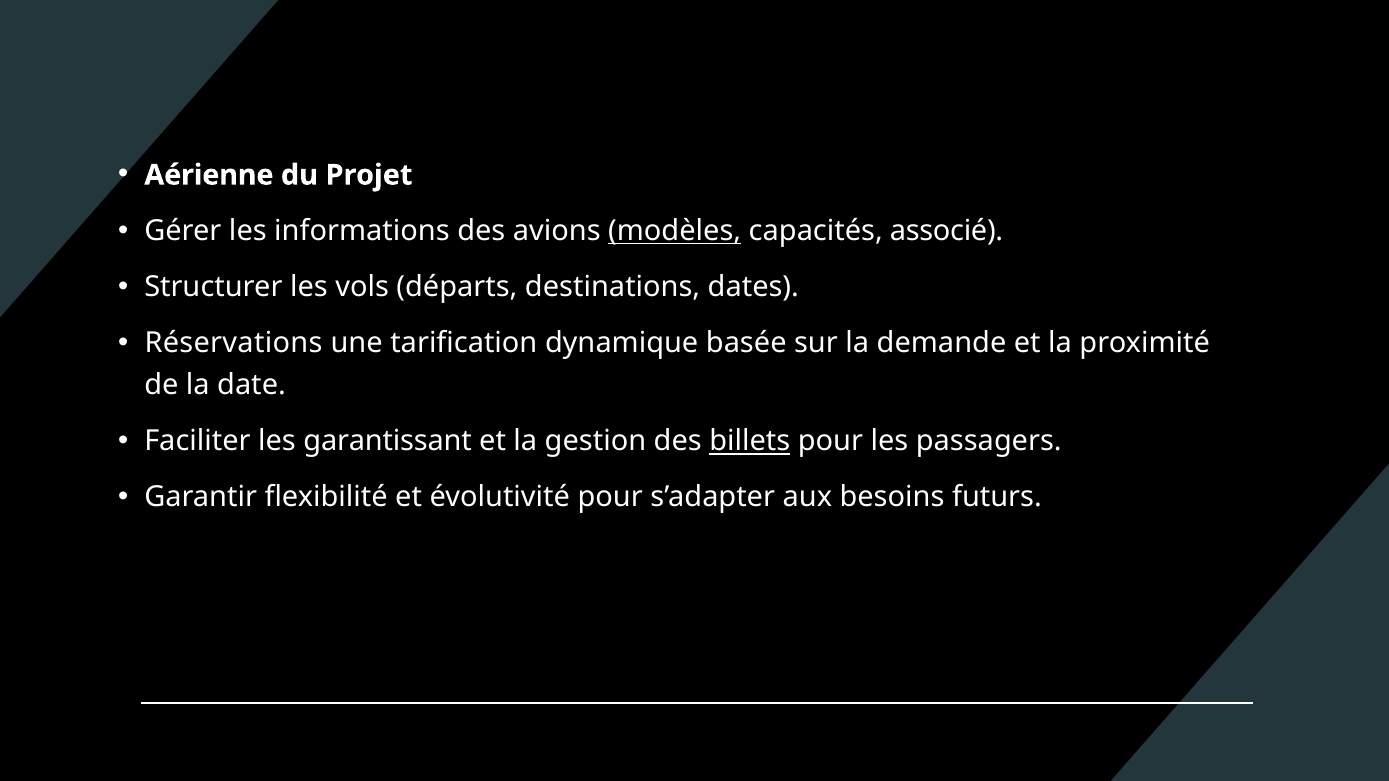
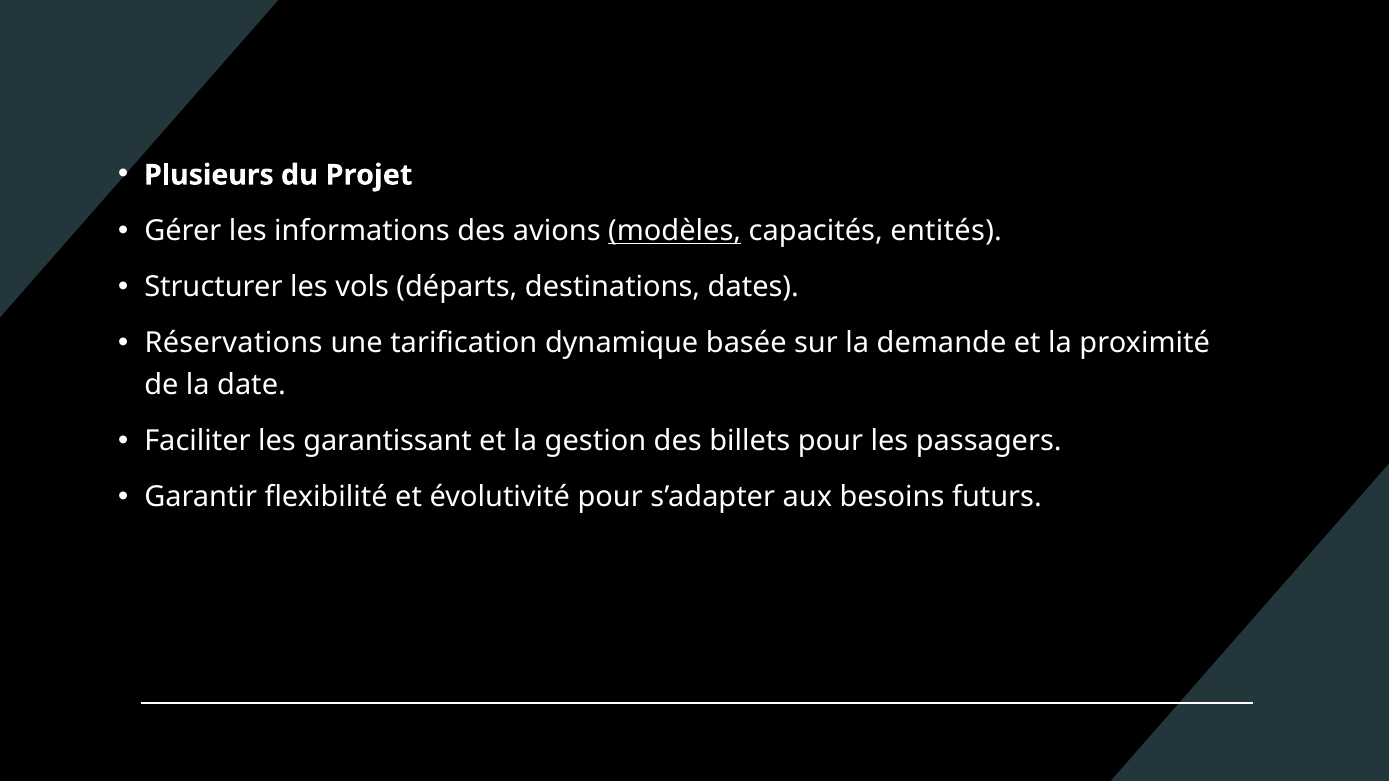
Aérienne: Aérienne -> Plusieurs
associé: associé -> entités
billets underline: present -> none
